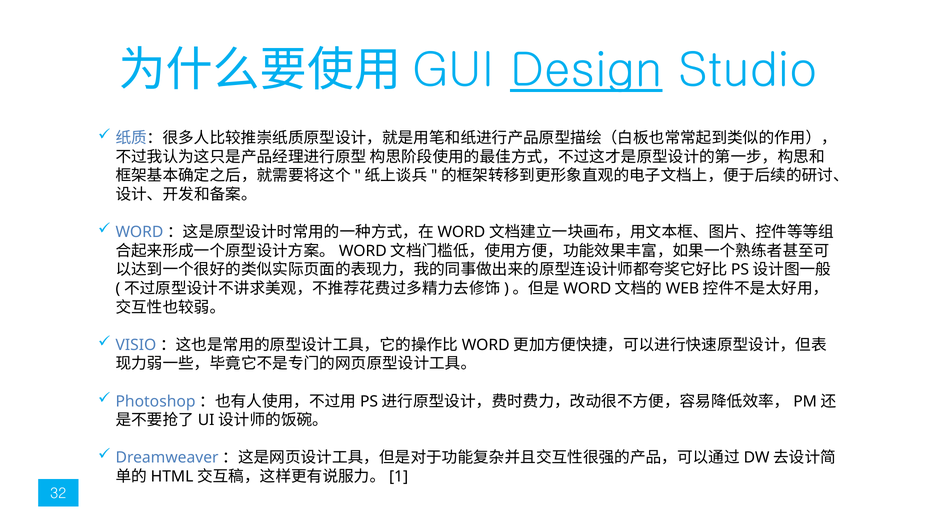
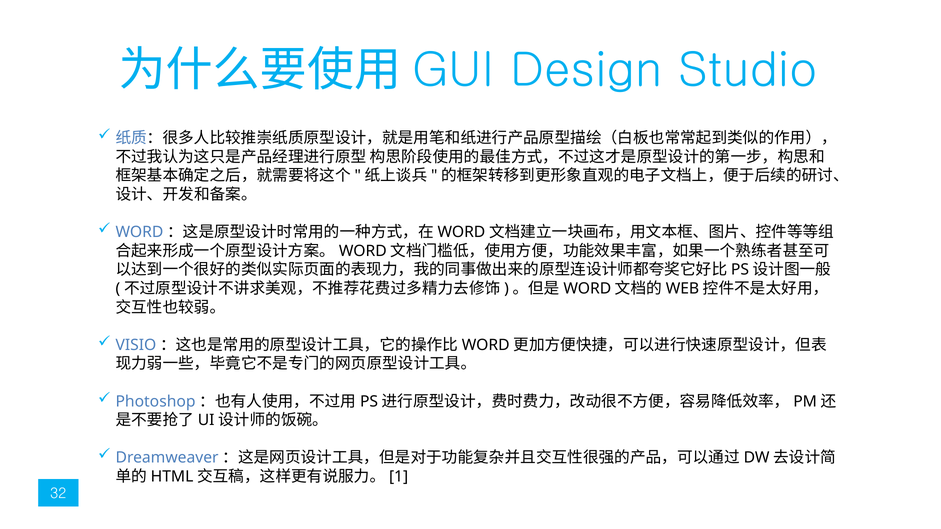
Design underline: present -> none
